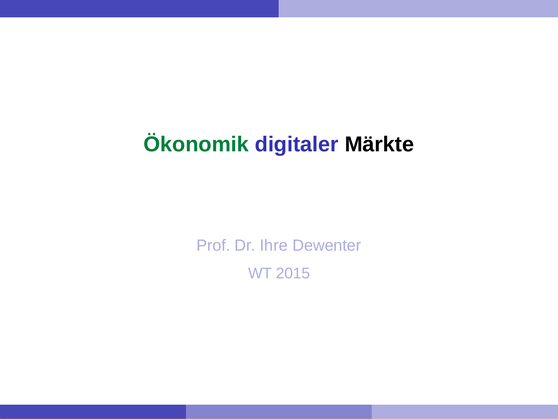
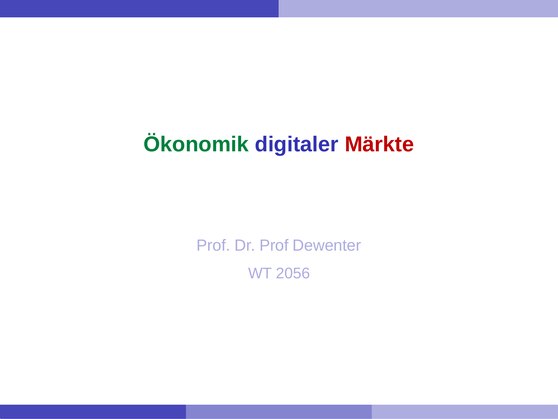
Märkte at (379, 144) colour: black -> red
Dr Ihre: Ihre -> Prof
2015: 2015 -> 2056
